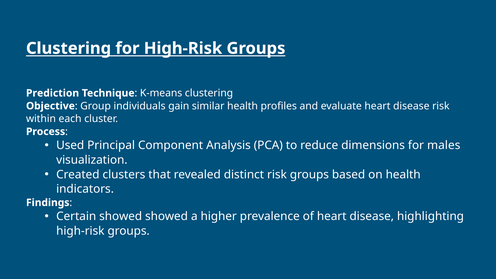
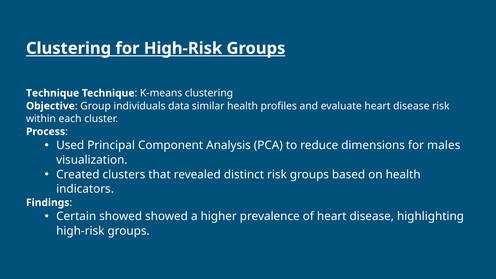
Prediction at (53, 93): Prediction -> Technique
gain: gain -> data
